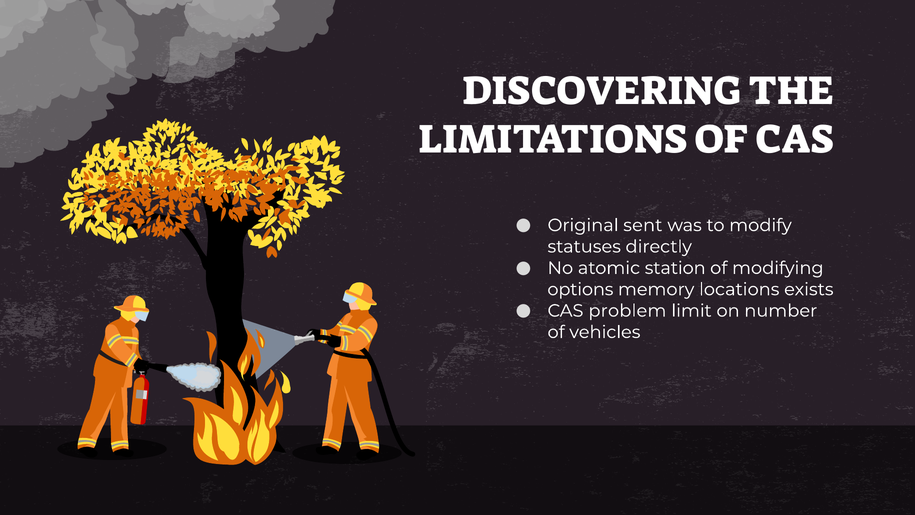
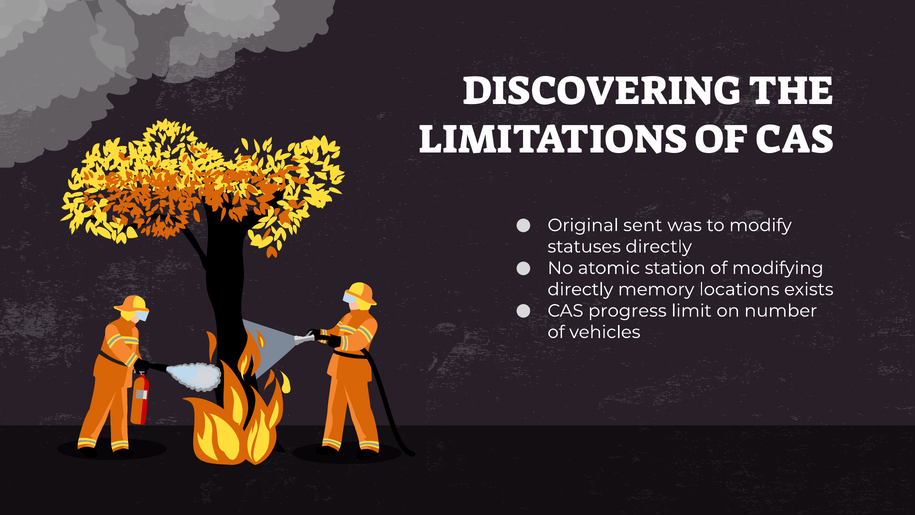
options at (580, 289): options -> directly
problem: problem -> progress
